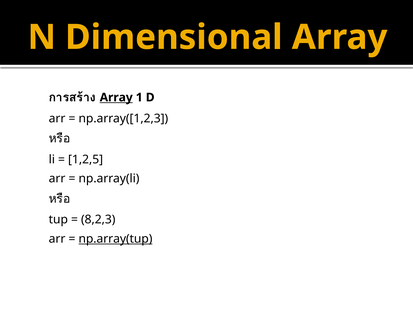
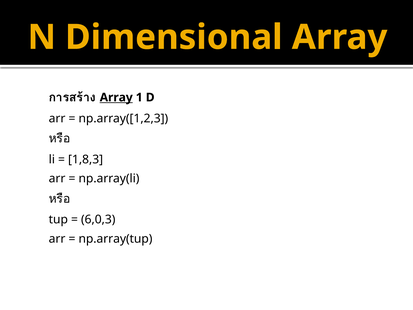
1,2,5: 1,2,5 -> 1,8,3
8,2,3: 8,2,3 -> 6,0,3
np.array(tup underline: present -> none
